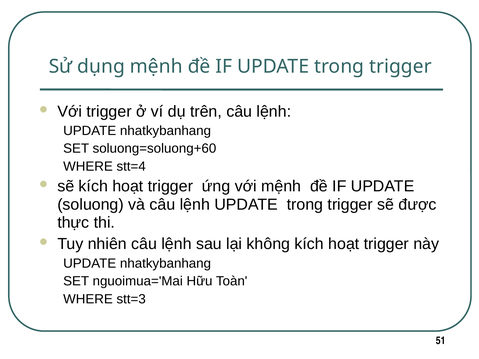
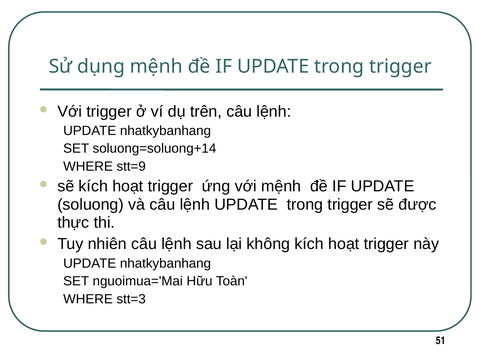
soluong=soluong+60: soluong=soluong+60 -> soluong=soluong+14
stt=4: stt=4 -> stt=9
